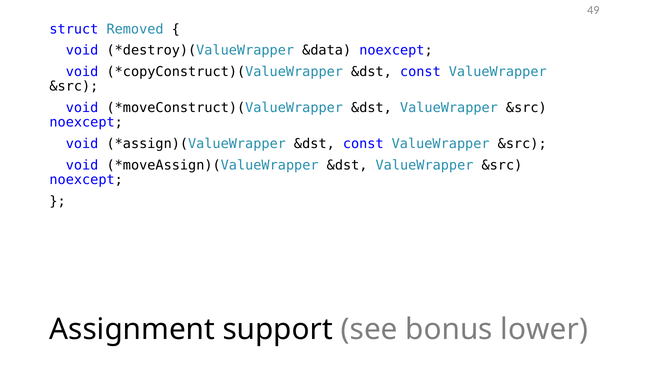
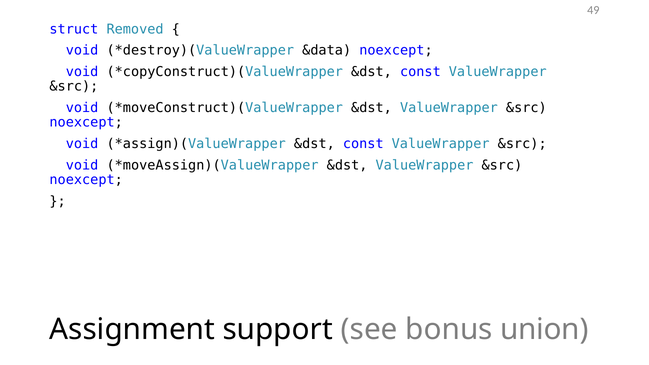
lower: lower -> union
